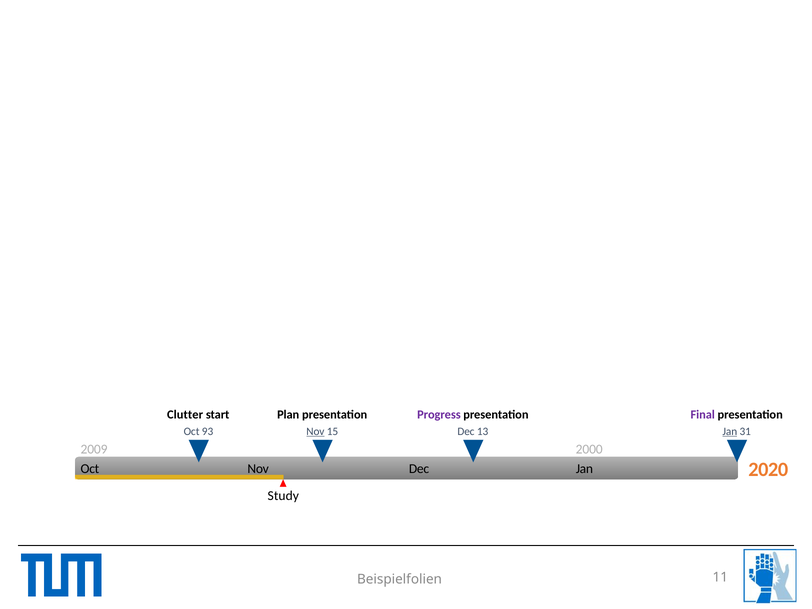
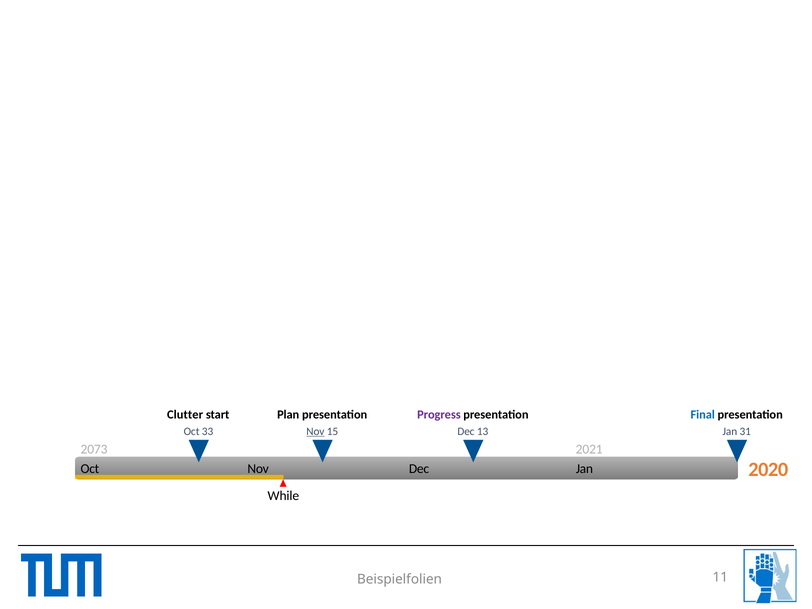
Final colour: purple -> blue
93: 93 -> 33
Jan at (730, 431) underline: present -> none
2009: 2009 -> 2073
2000: 2000 -> 2021
Study: Study -> While
